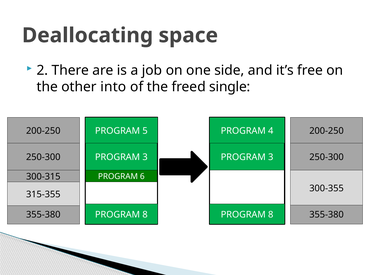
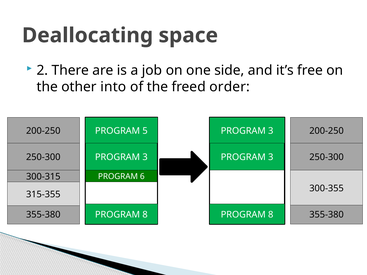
single: single -> order
5 PROGRAM 4: 4 -> 3
